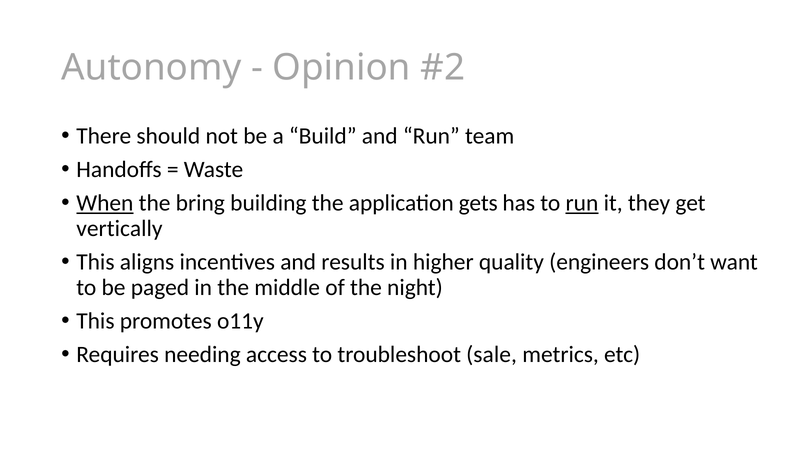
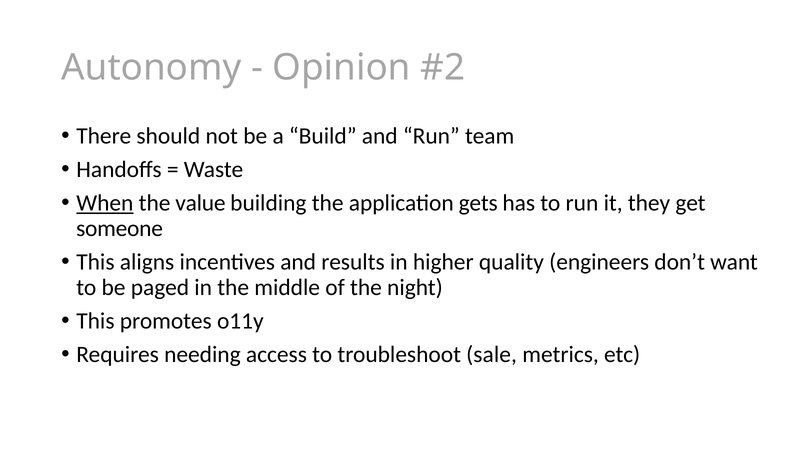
bring: bring -> value
run at (582, 203) underline: present -> none
vertically: vertically -> someone
